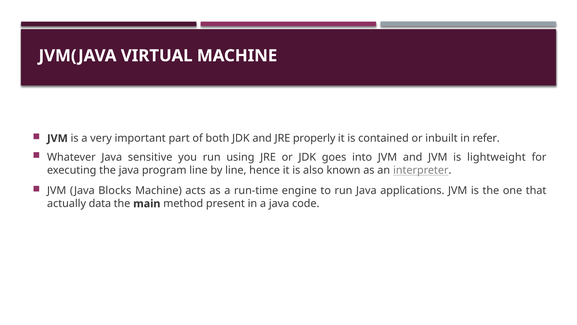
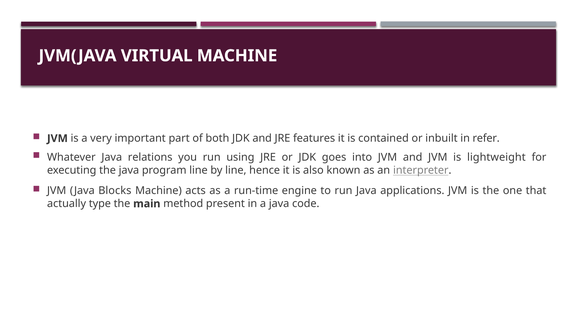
properly: properly -> features
sensitive: sensitive -> relations
data: data -> type
